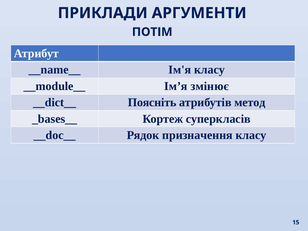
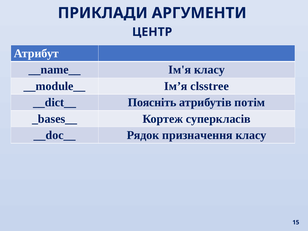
ПОТІМ: ПОТІМ -> ЦЕНТР
змінює: змінює -> clsstree
метод: метод -> потім
